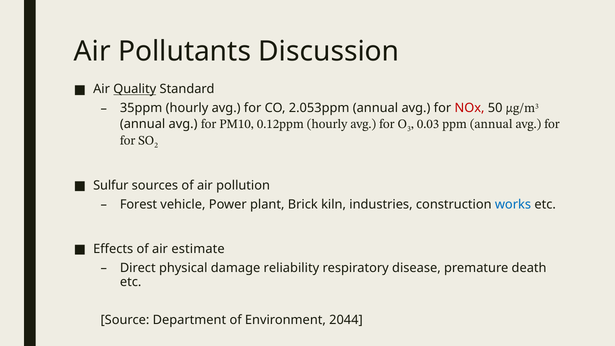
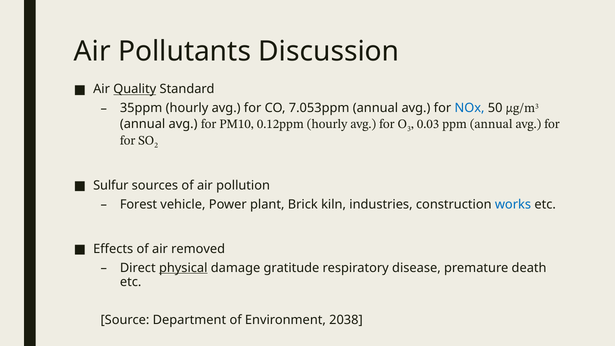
2.053ppm: 2.053ppm -> 7.053ppm
NOx colour: red -> blue
estimate: estimate -> removed
physical underline: none -> present
reliability: reliability -> gratitude
2044: 2044 -> 2038
